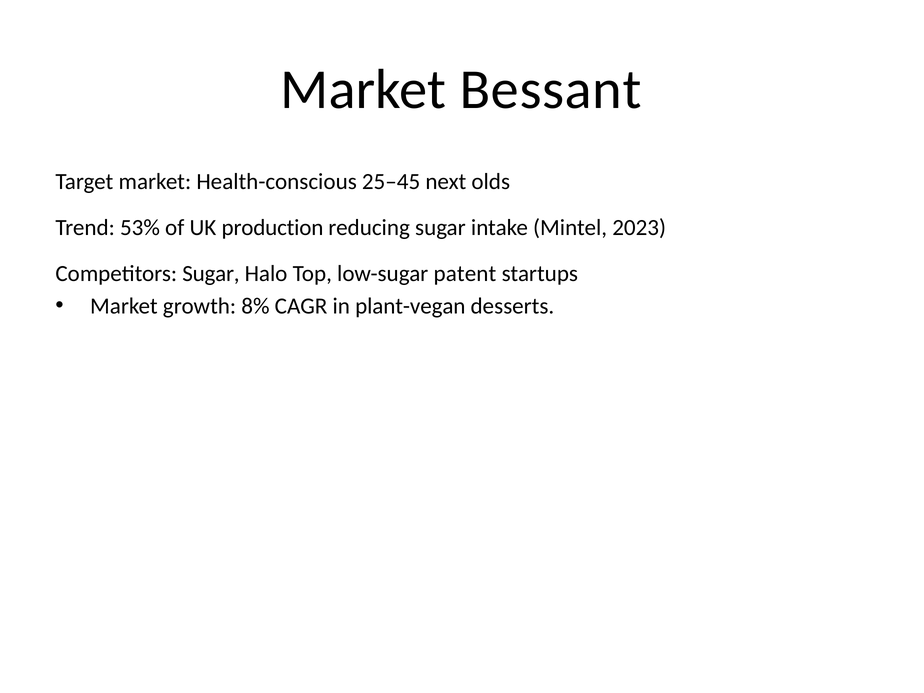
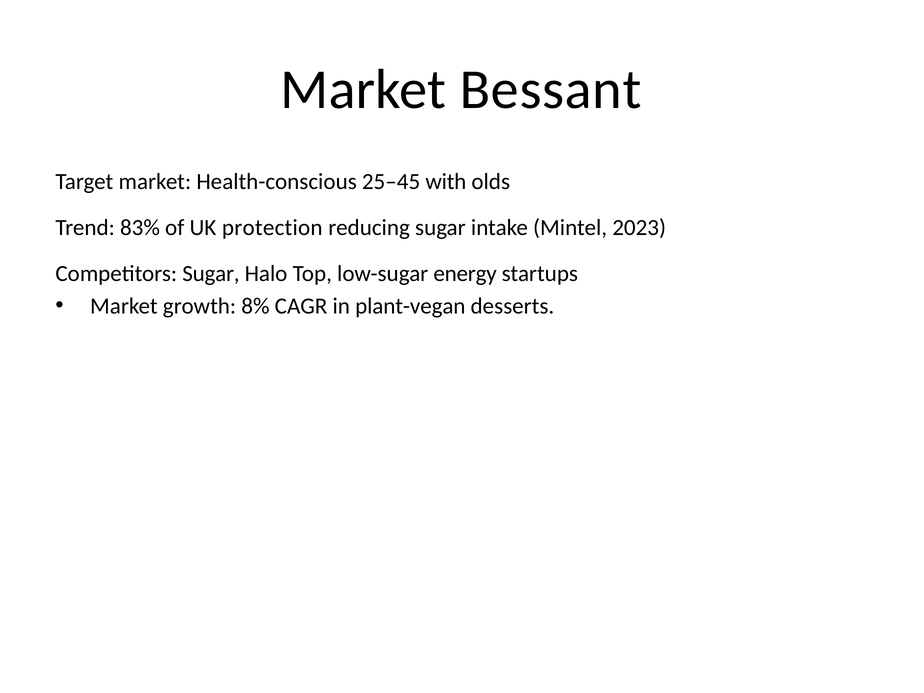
next: next -> with
53%: 53% -> 83%
production: production -> protection
patent: patent -> energy
